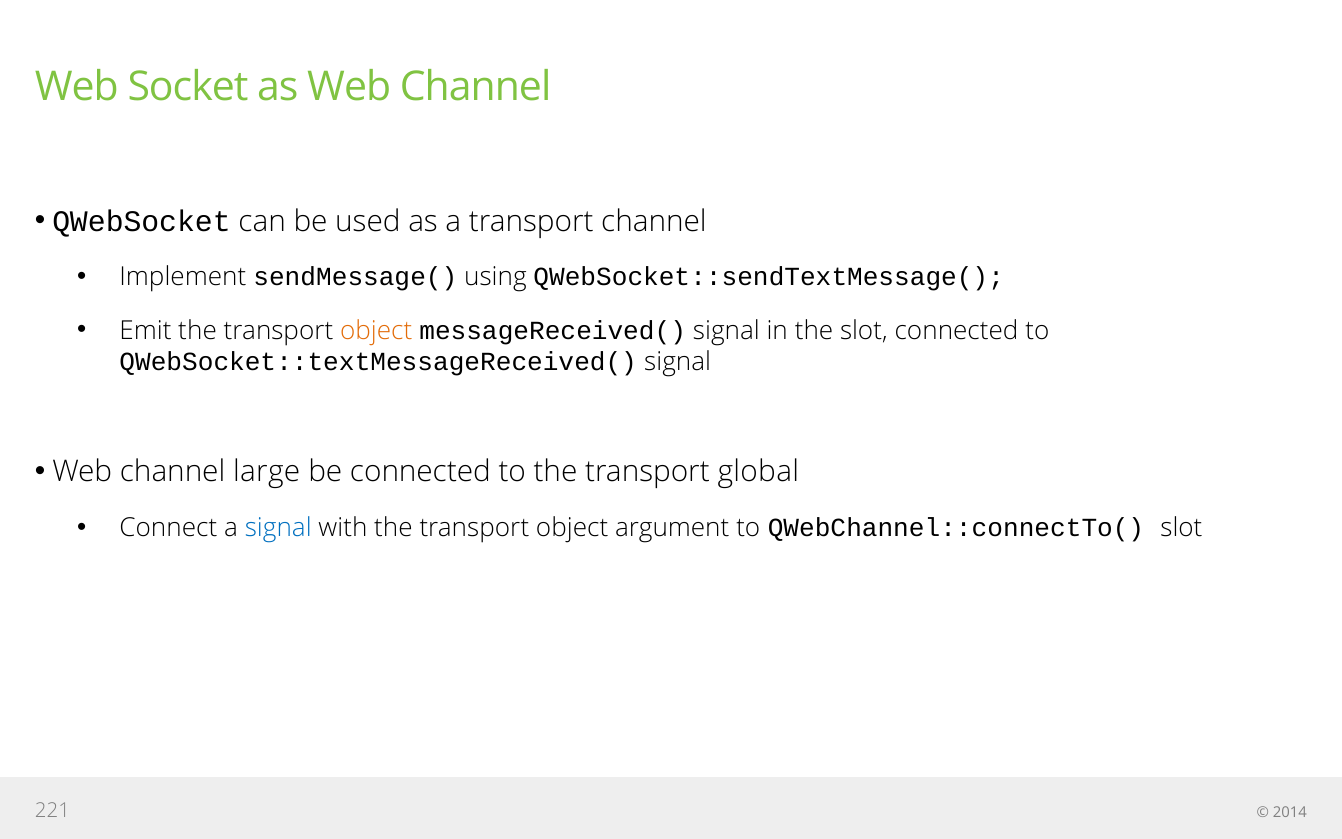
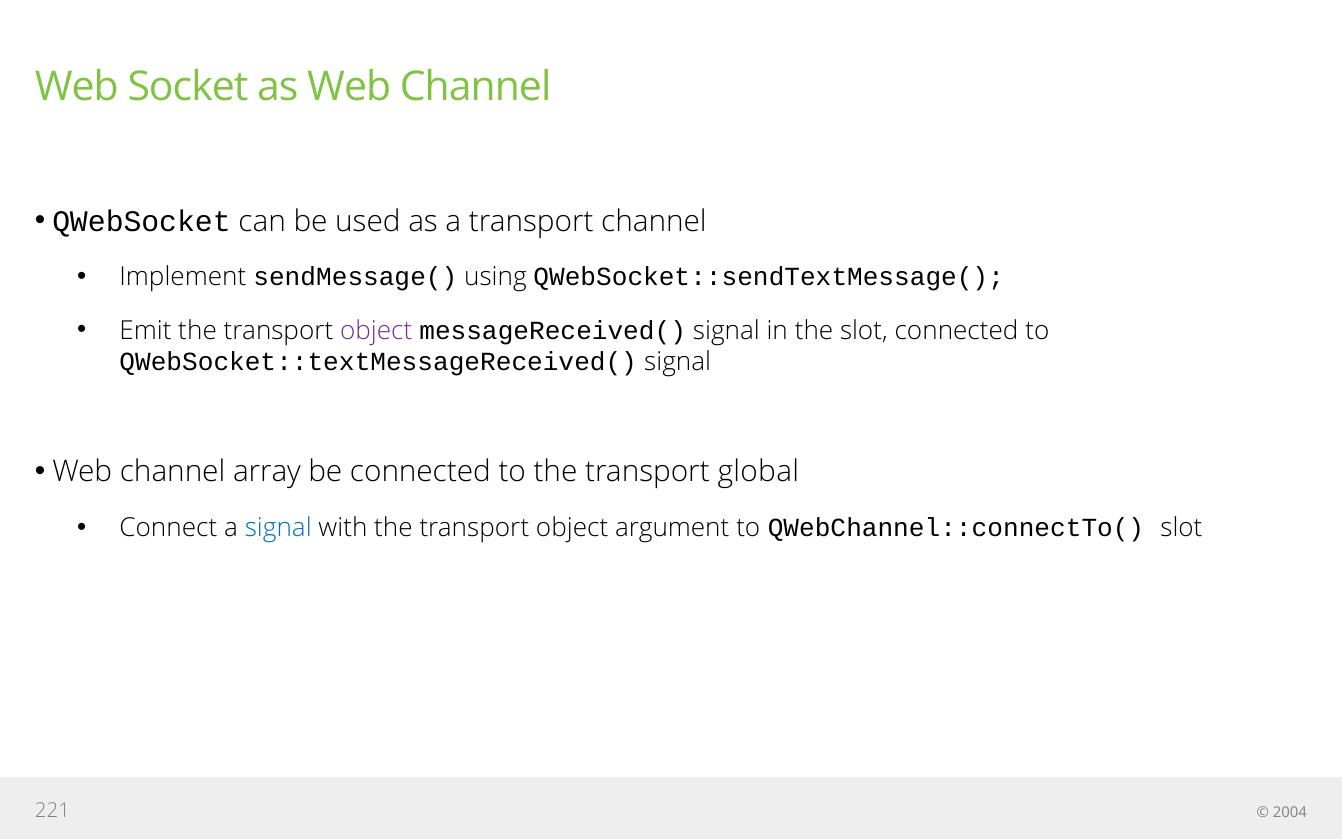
object at (376, 331) colour: orange -> purple
large: large -> array
2014: 2014 -> 2004
